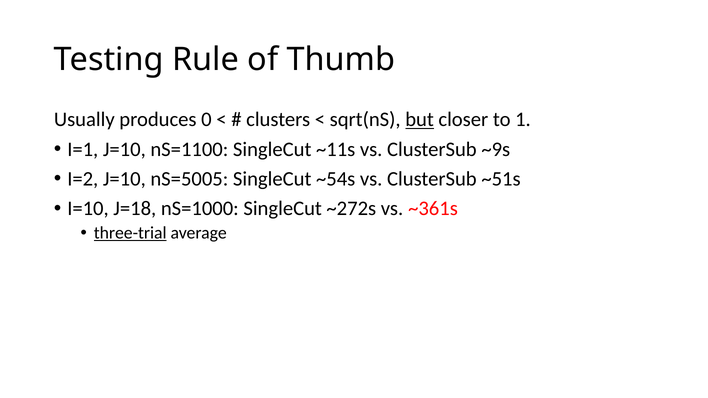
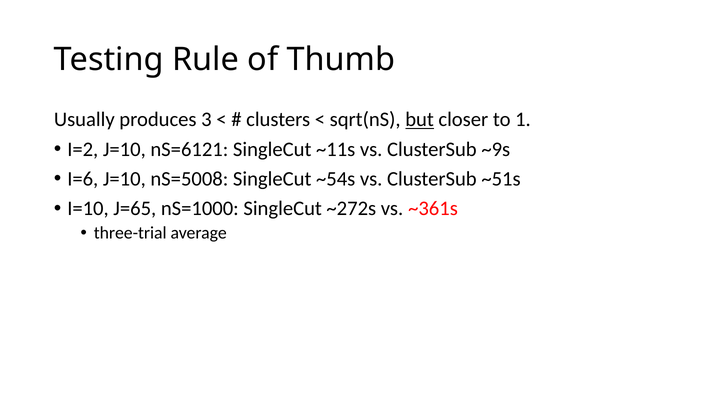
0: 0 -> 3
I=1: I=1 -> I=2
nS=1100: nS=1100 -> nS=6121
I=2: I=2 -> I=6
nS=5005: nS=5005 -> nS=5008
J=18: J=18 -> J=65
three-trial underline: present -> none
